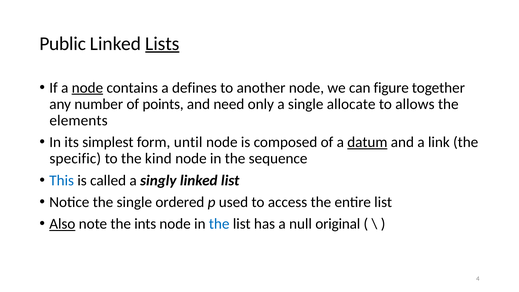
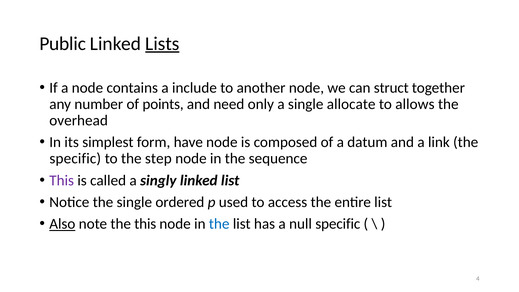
node at (87, 88) underline: present -> none
defines: defines -> include
figure: figure -> struct
elements: elements -> overhead
until: until -> have
datum underline: present -> none
kind: kind -> step
This at (62, 180) colour: blue -> purple
the ints: ints -> this
null original: original -> specific
